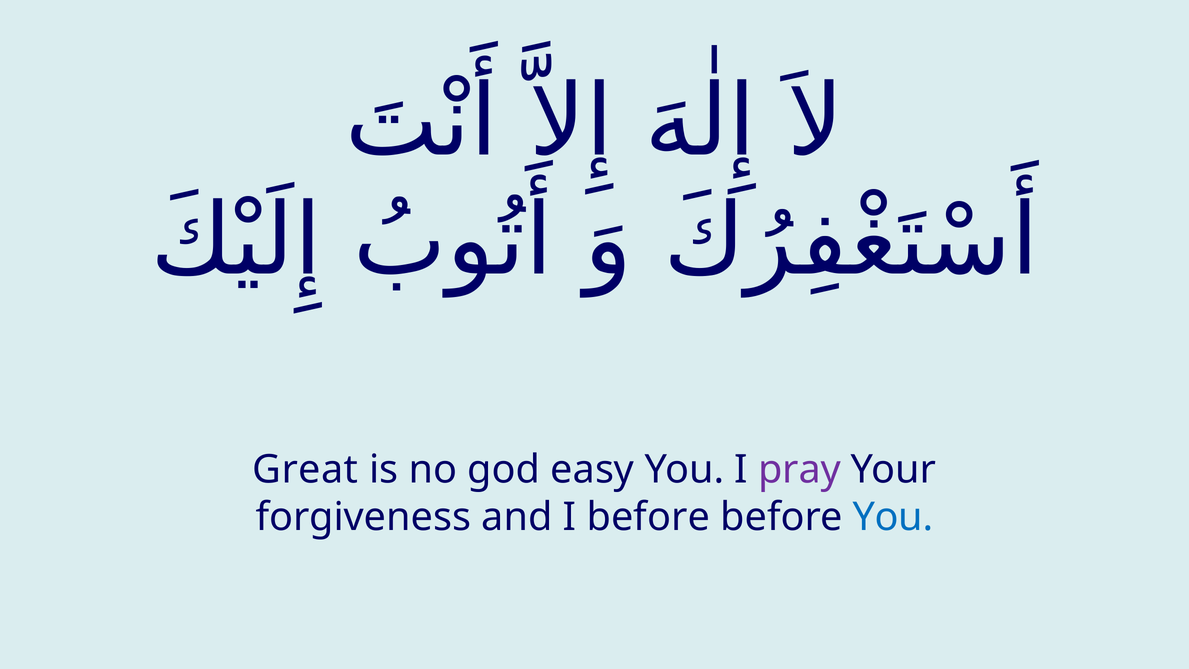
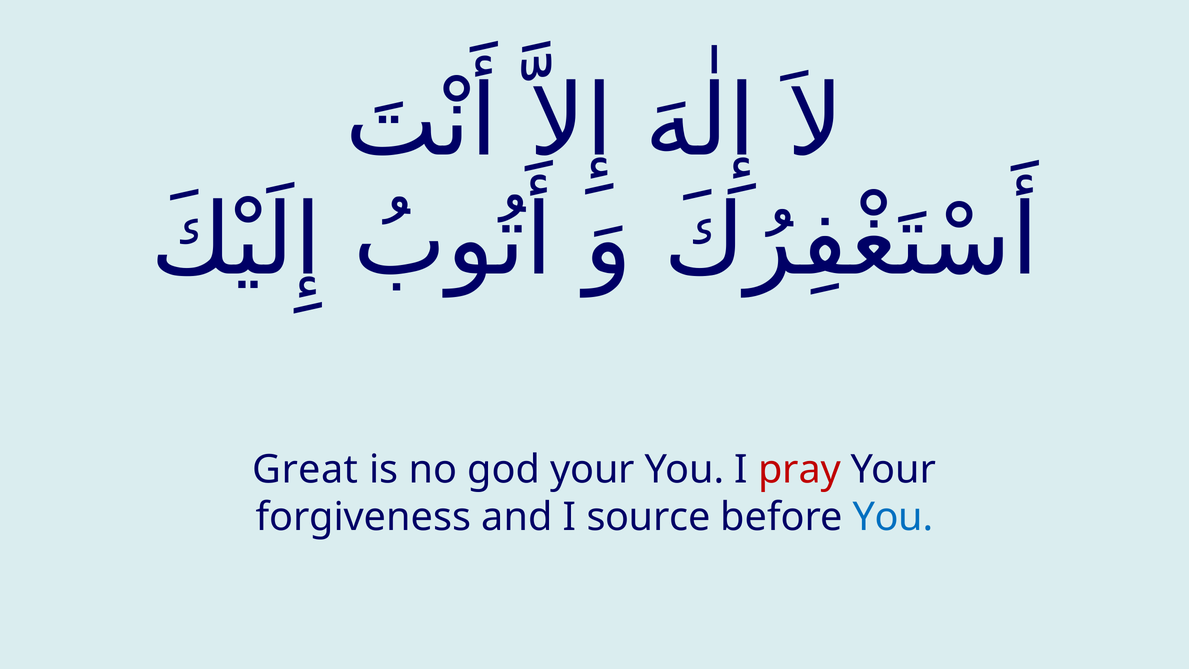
god easy: easy -> your
pray colour: purple -> red
I before: before -> source
